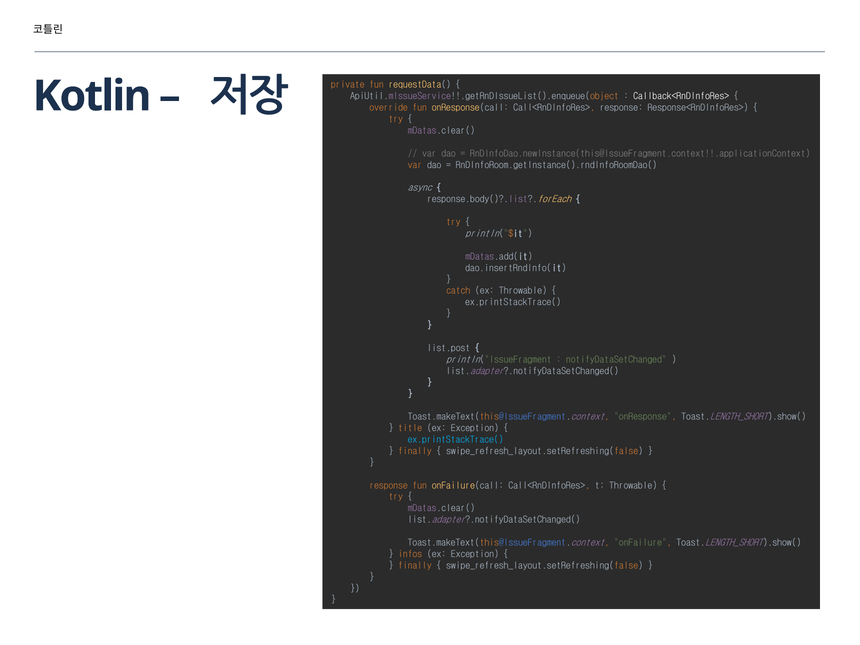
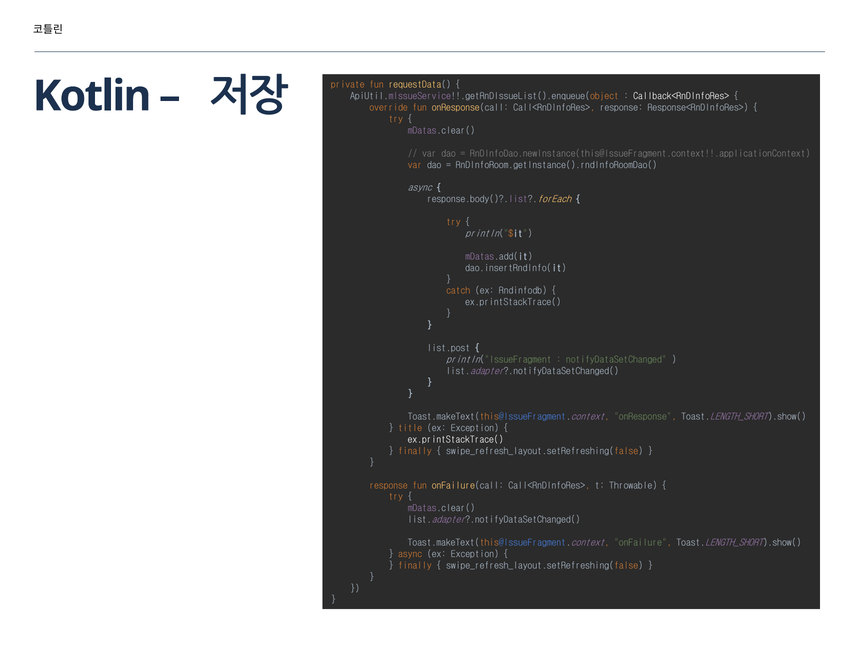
ex Throwable: Throwable -> Rndinfodb
ex.printStackTrace( at (456, 440) colour: light blue -> white
infos at (410, 554): infos -> async
